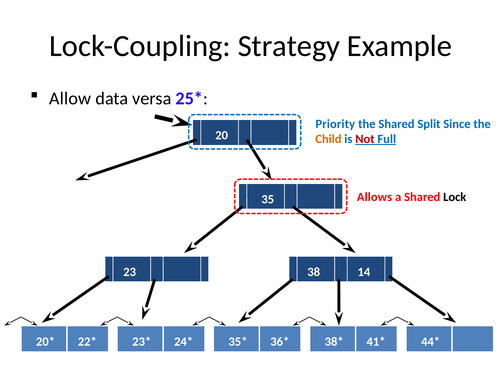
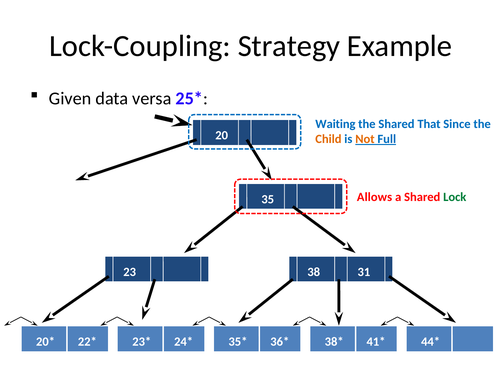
Allow: Allow -> Given
Priority: Priority -> Waiting
Split: Split -> That
Not colour: red -> orange
Lock colour: black -> green
14: 14 -> 31
